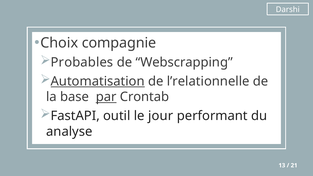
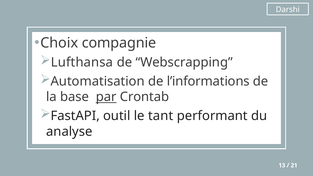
Probables: Probables -> Lufthansa
Automatisation underline: present -> none
l’relationnelle: l’relationnelle -> l’informations
jour: jour -> tant
